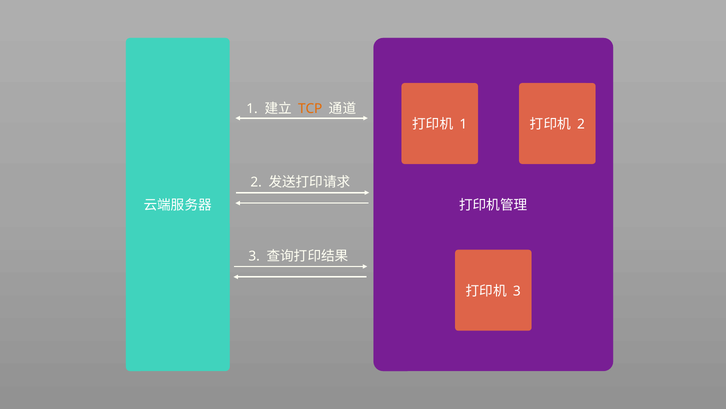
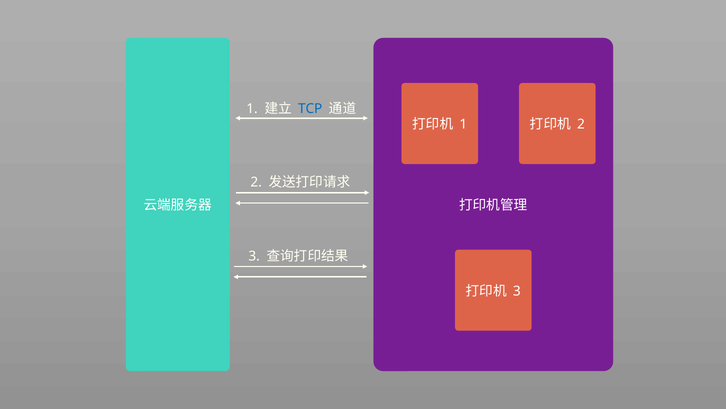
TCP colour: orange -> blue
